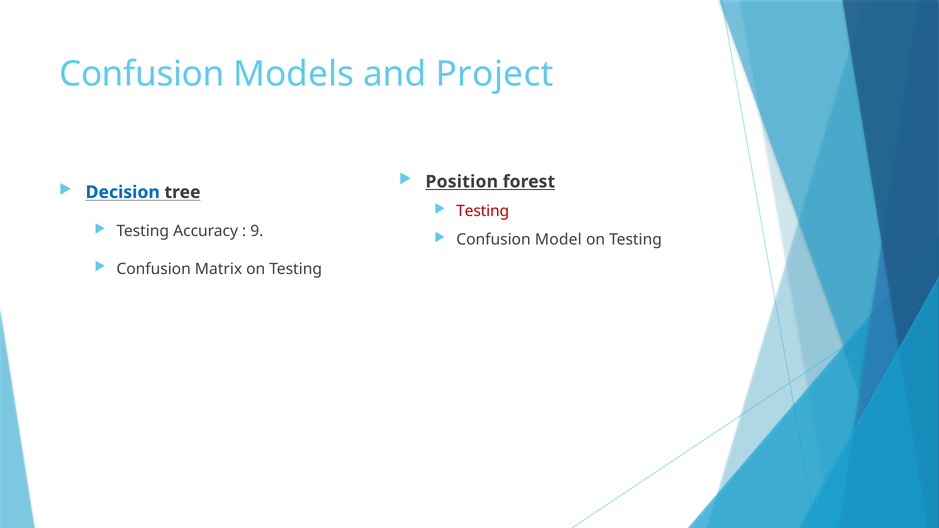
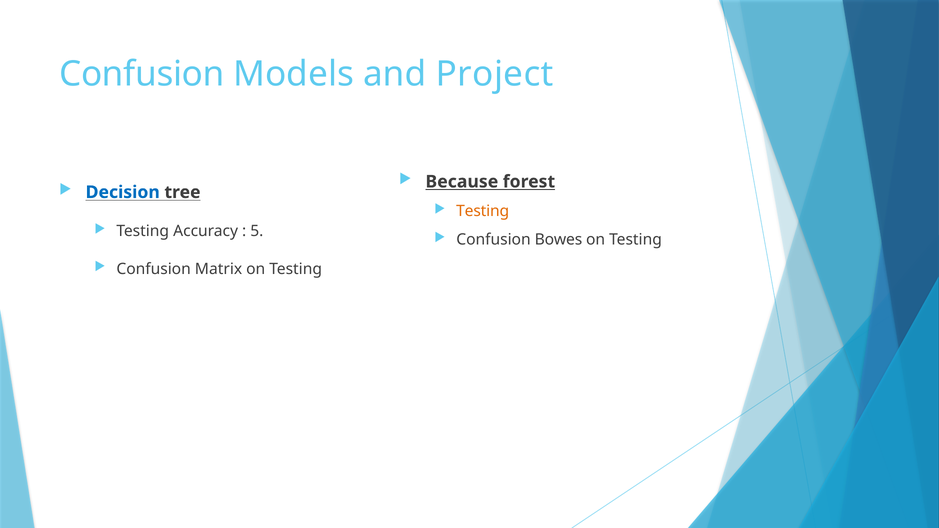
Position: Position -> Because
Testing at (483, 211) colour: red -> orange
9: 9 -> 5
Model: Model -> Bowes
